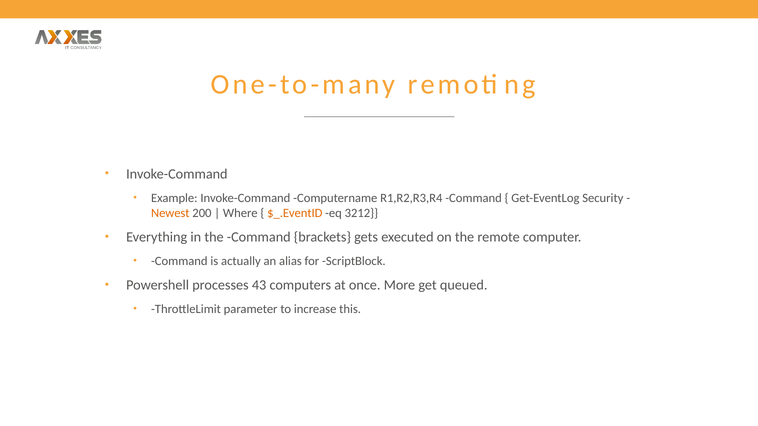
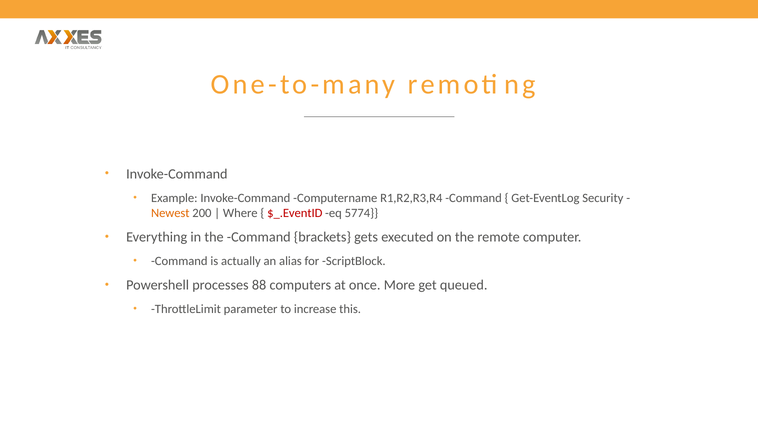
$_.EventID colour: orange -> red
3212: 3212 -> 5774
43: 43 -> 88
